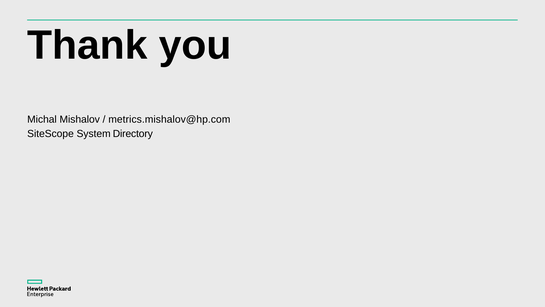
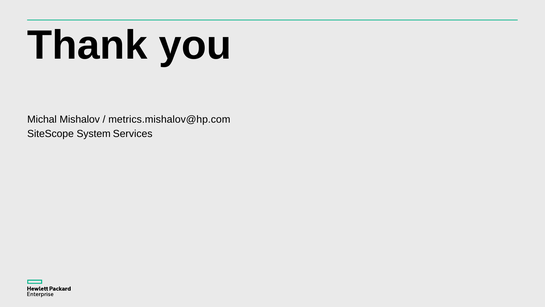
Directory: Directory -> Services
